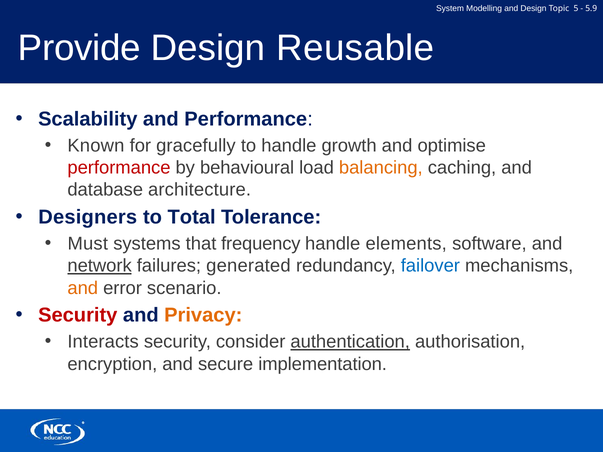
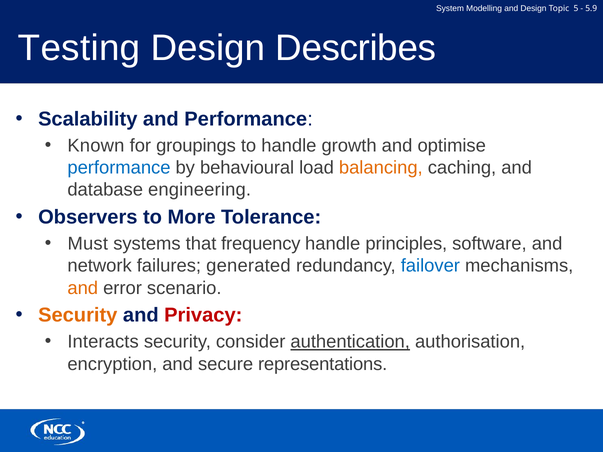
Provide: Provide -> Testing
Reusable: Reusable -> Describes
gracefully: gracefully -> groupings
performance at (119, 168) colour: red -> blue
architecture: architecture -> engineering
Designers: Designers -> Observers
Total: Total -> More
elements: elements -> principles
network underline: present -> none
Security at (78, 315) colour: red -> orange
Privacy colour: orange -> red
implementation: implementation -> representations
